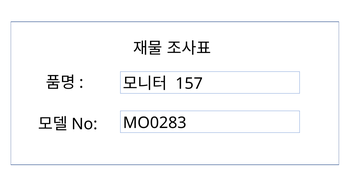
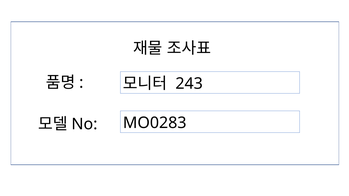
157: 157 -> 243
